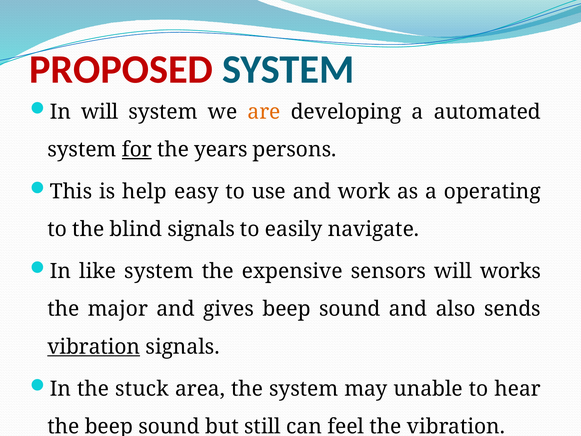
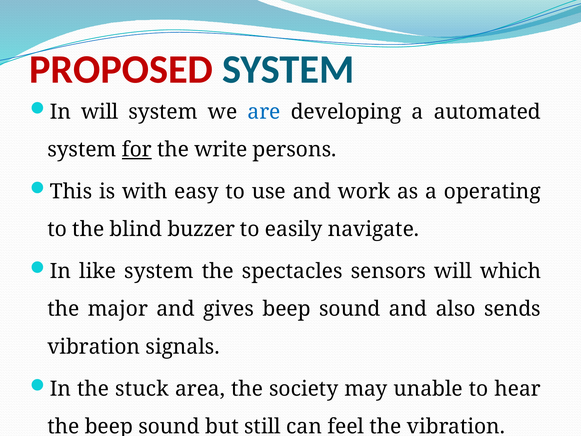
are colour: orange -> blue
years: years -> write
help: help -> with
blind signals: signals -> buzzer
expensive: expensive -> spectacles
works: works -> which
vibration at (94, 347) underline: present -> none
the system: system -> society
